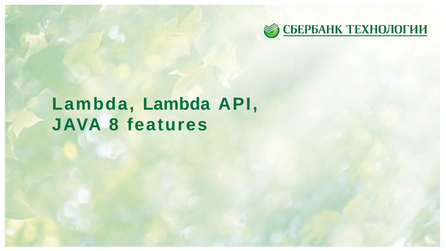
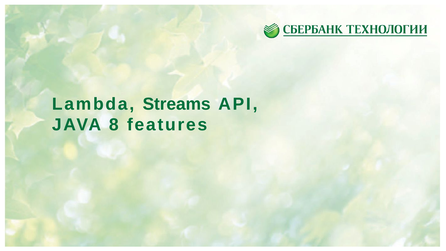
Lambda Lambda: Lambda -> Streams
